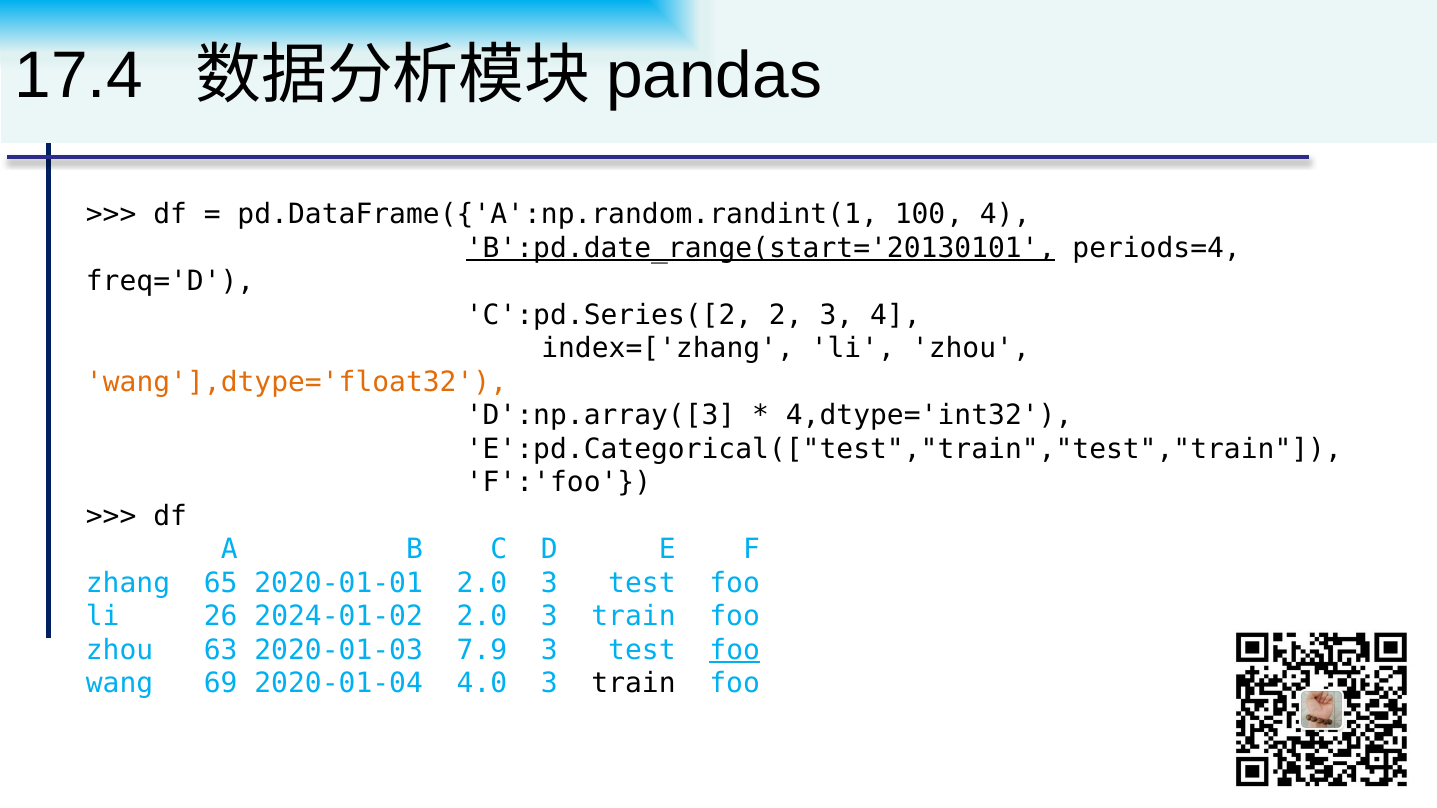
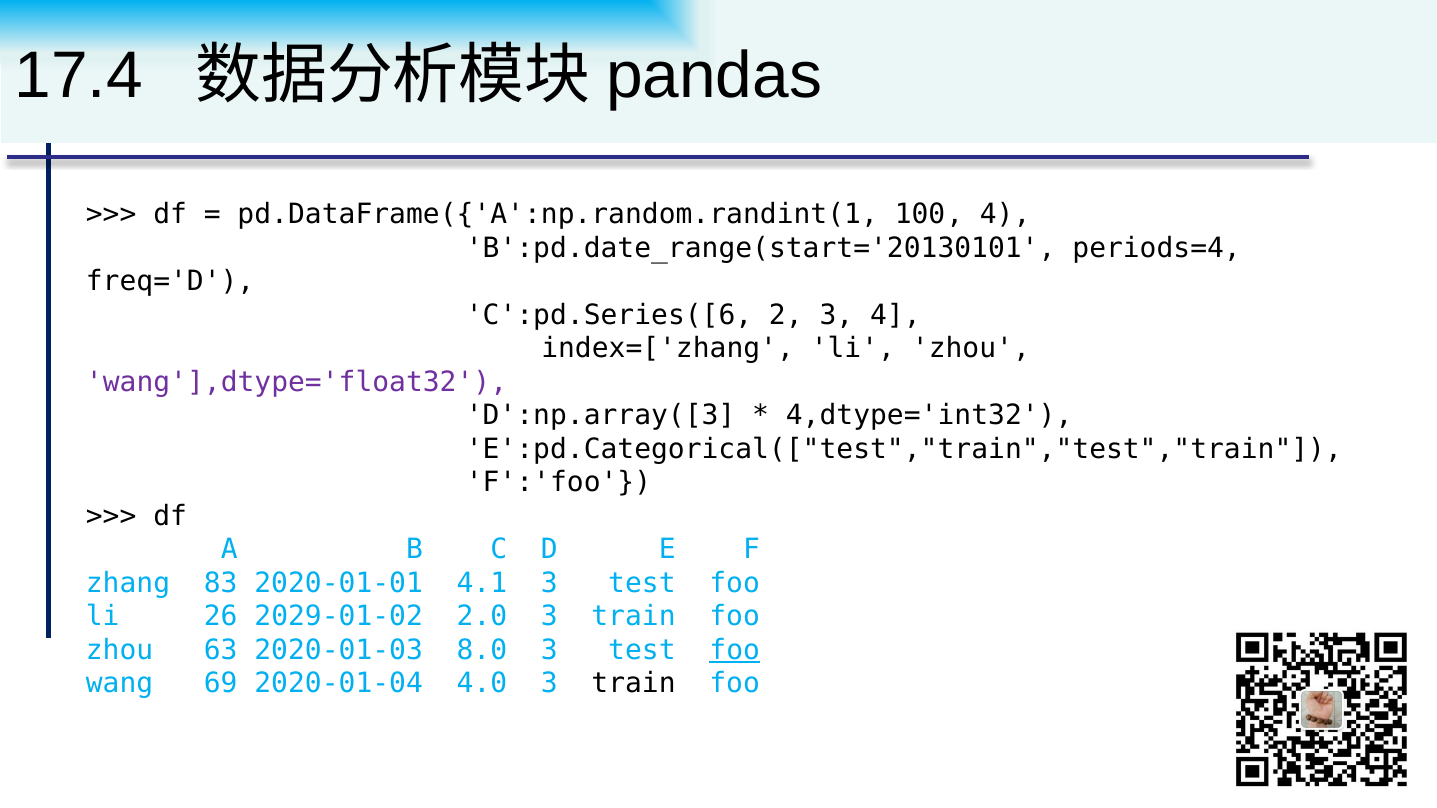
B':pd.date_range(start='20130101 underline: present -> none
C':pd.Series([2: C':pd.Series([2 -> C':pd.Series([6
wang'],dtype='float32 colour: orange -> purple
65: 65 -> 83
2020-01-01 2.0: 2.0 -> 4.1
2024-01-02: 2024-01-02 -> 2029-01-02
7.9: 7.9 -> 8.0
